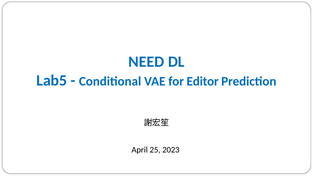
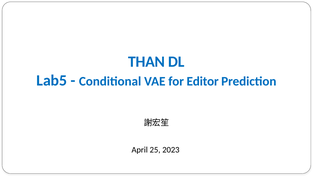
NEED: NEED -> THAN
